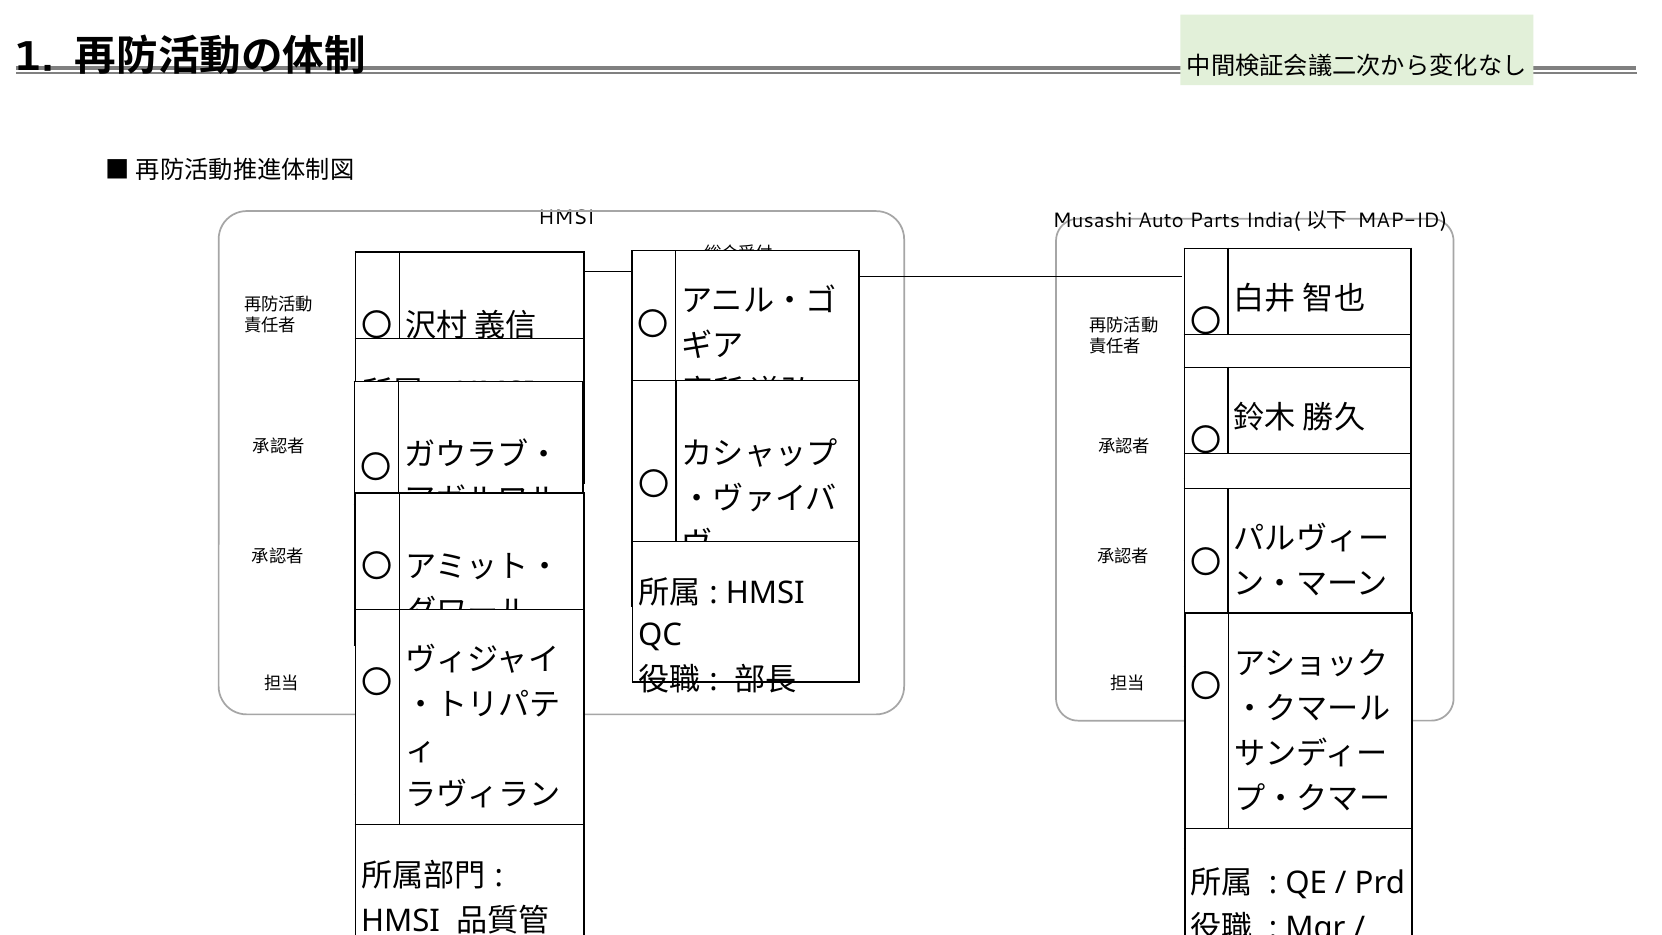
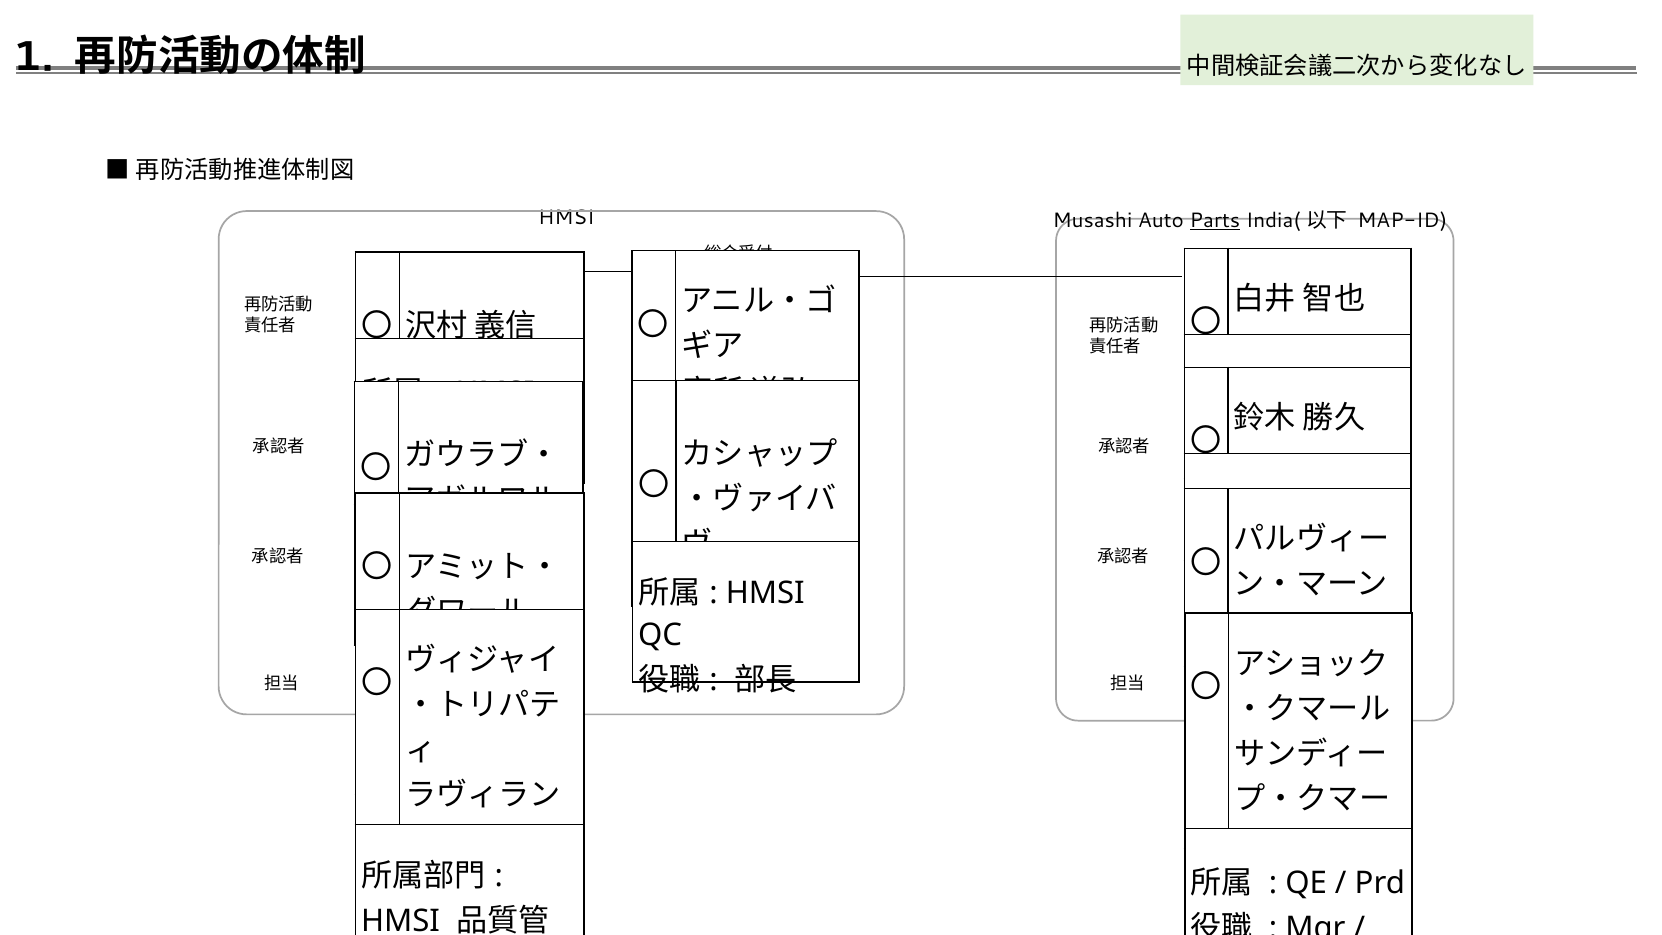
Parts underline: none -> present
